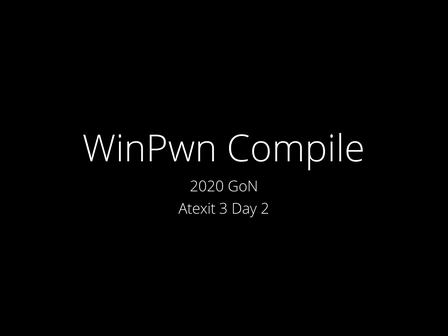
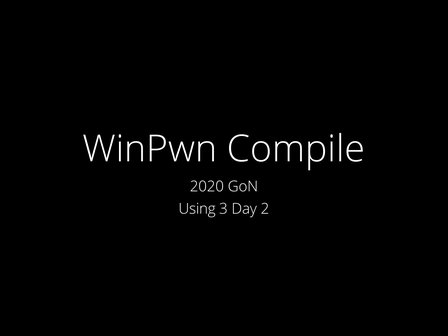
Atexit: Atexit -> Using
